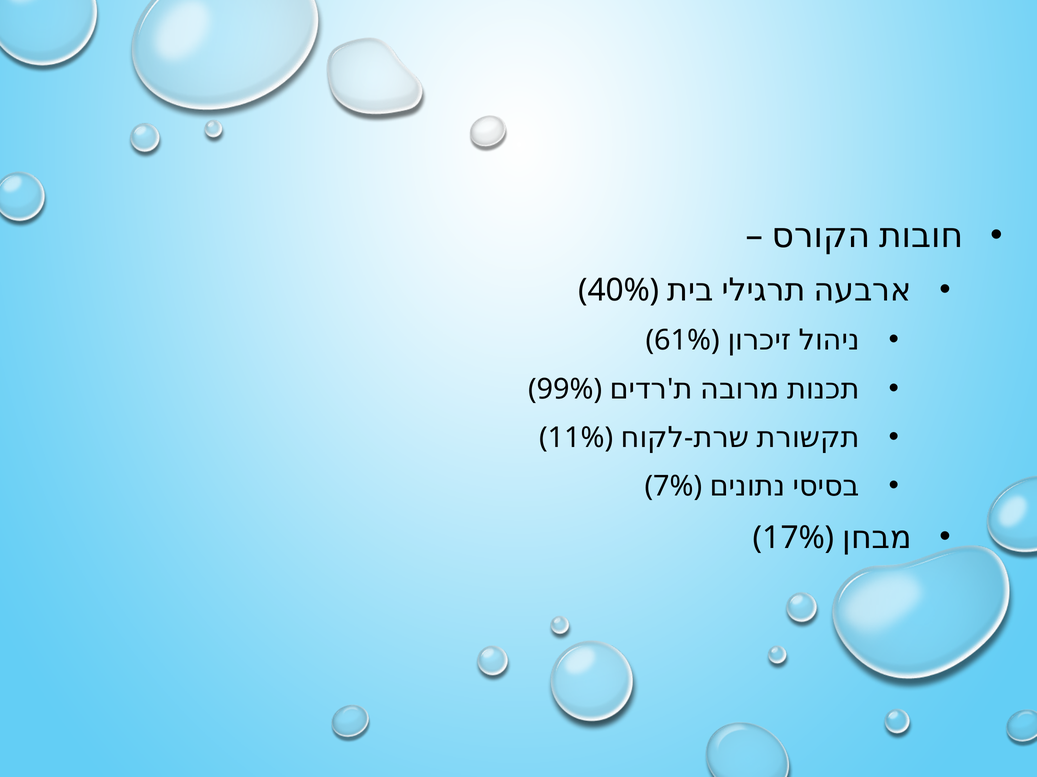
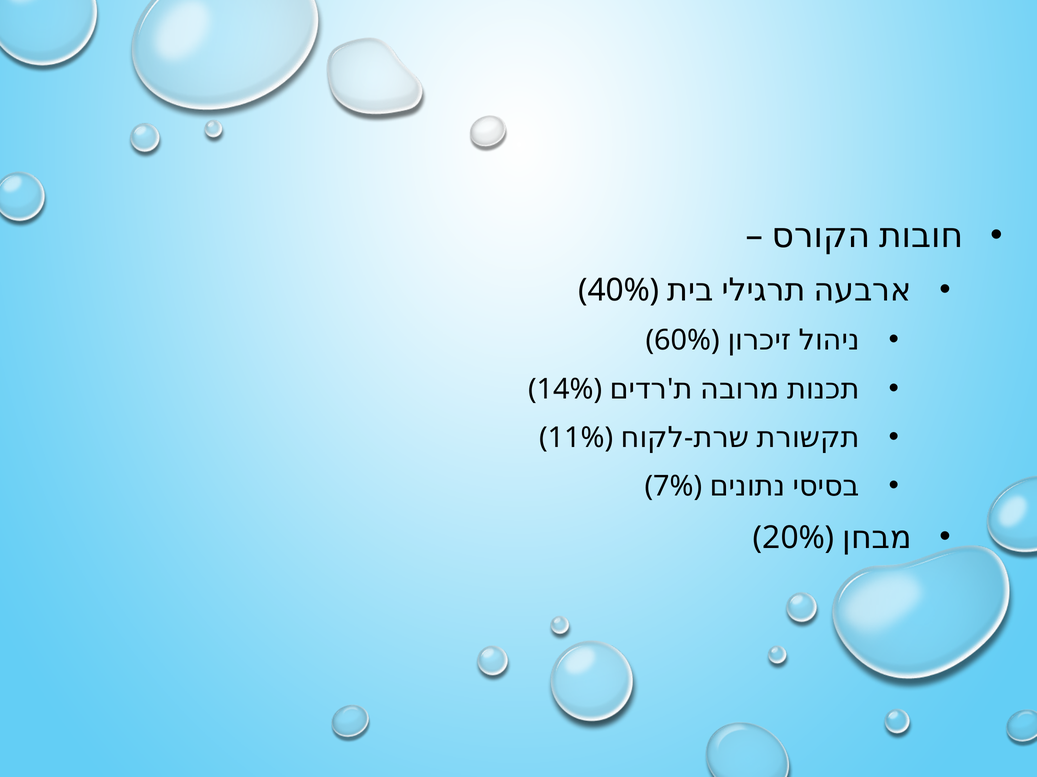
61%: 61% -> 60%
99%: 99% -> 14%
17%: 17% -> 20%
